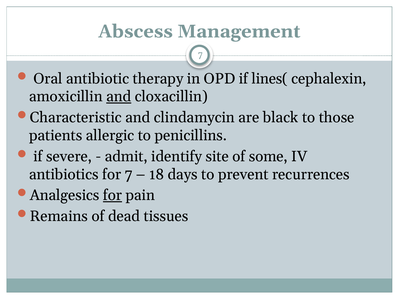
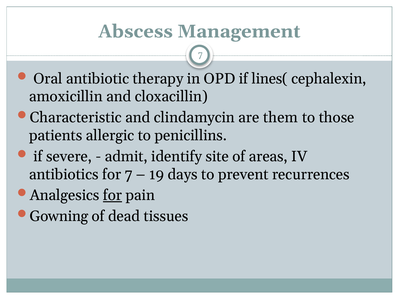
and at (119, 97) underline: present -> none
black: black -> them
some: some -> areas
18: 18 -> 19
Remains: Remains -> Gowning
